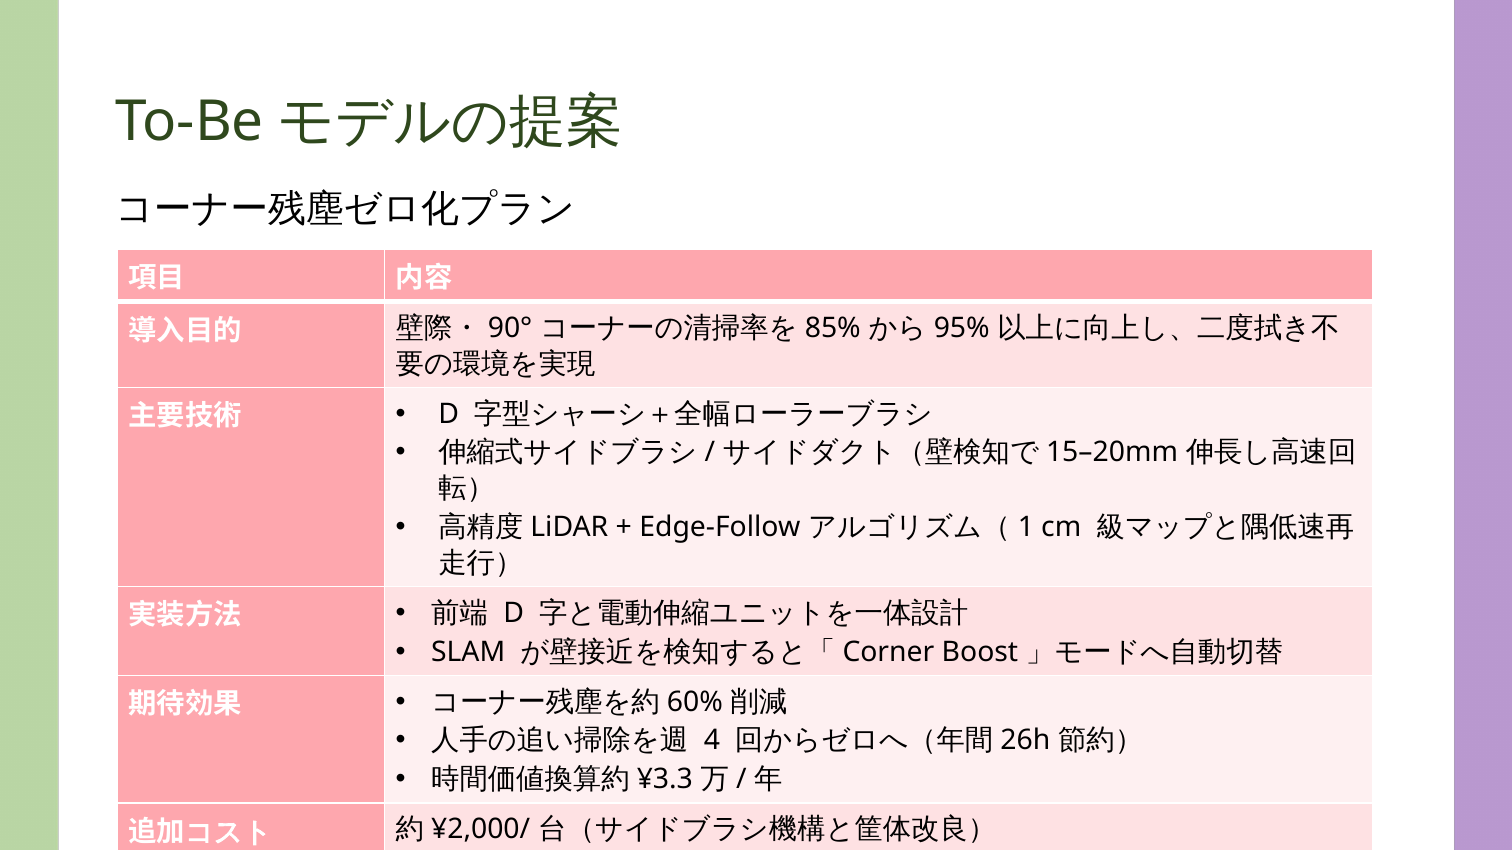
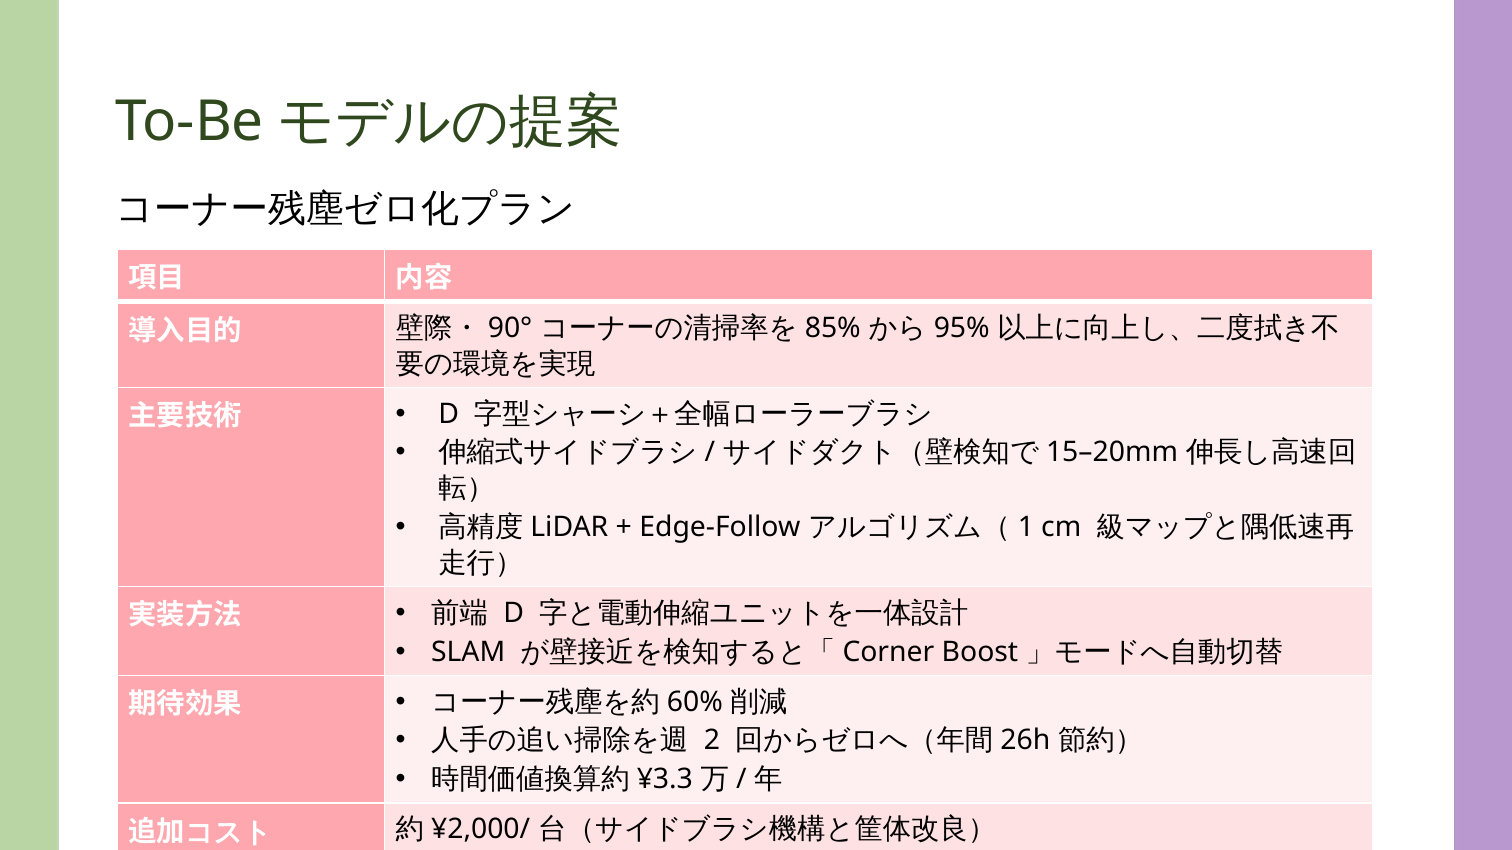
4: 4 -> 2
